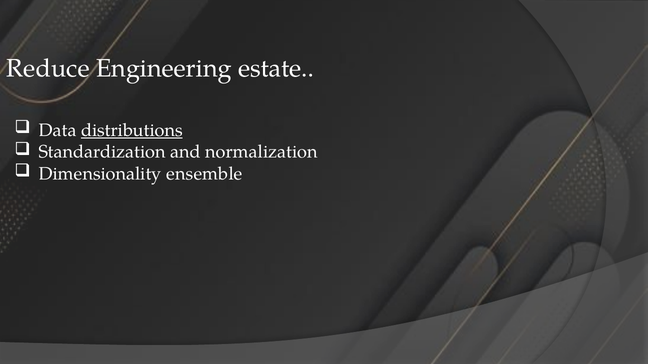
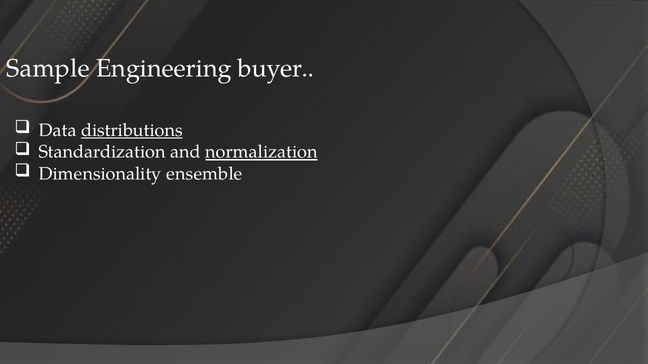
Reduce: Reduce -> Sample
estate: estate -> buyer
normalization underline: none -> present
